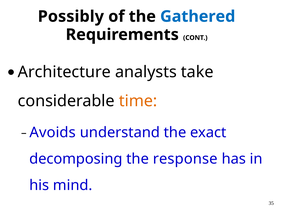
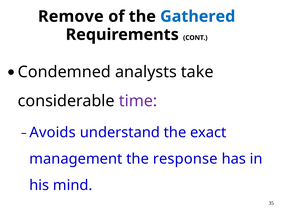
Possibly: Possibly -> Remove
Architecture: Architecture -> Condemned
time colour: orange -> purple
decomposing: decomposing -> management
